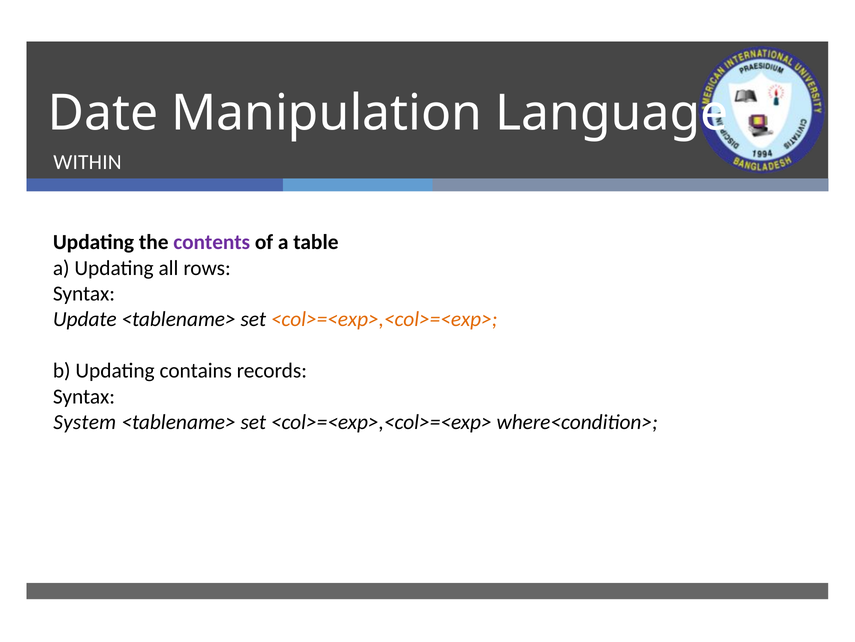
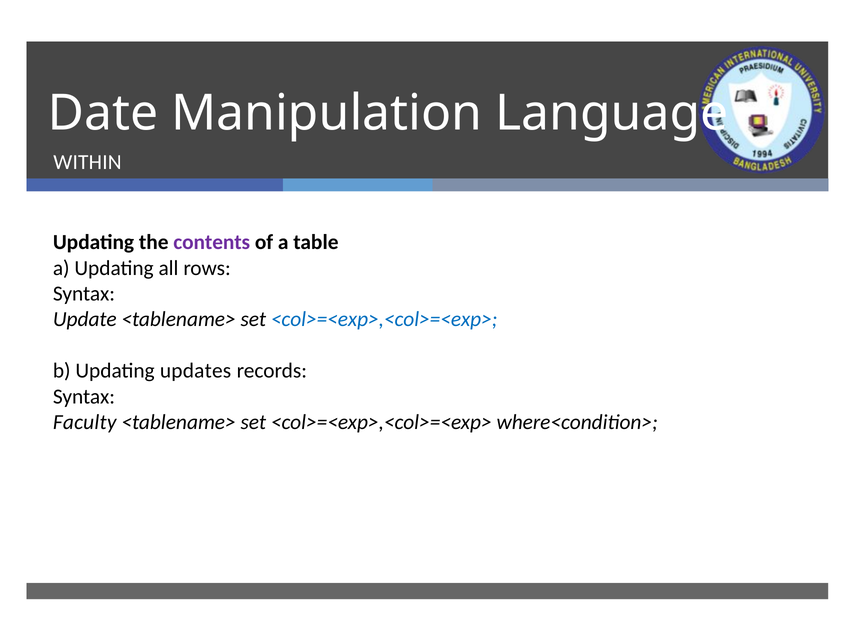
<col>=<exp>,<col>=<exp> at (384, 319) colour: orange -> blue
contains: contains -> updates
System: System -> Faculty
